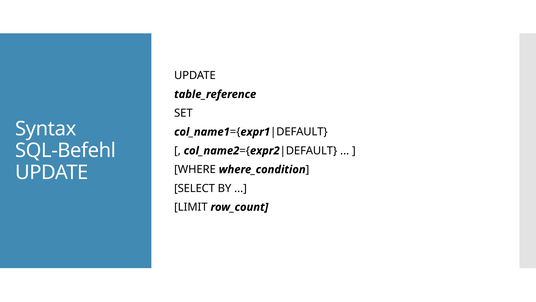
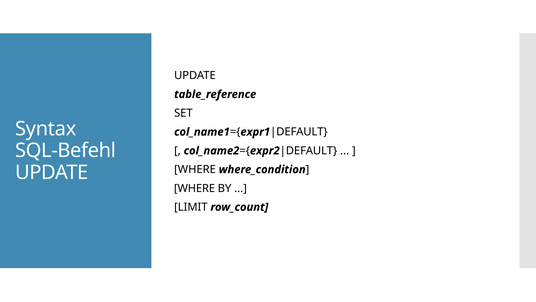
SELECT at (195, 188): SELECT -> WHERE
